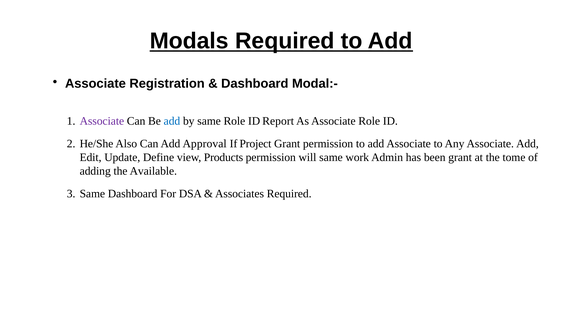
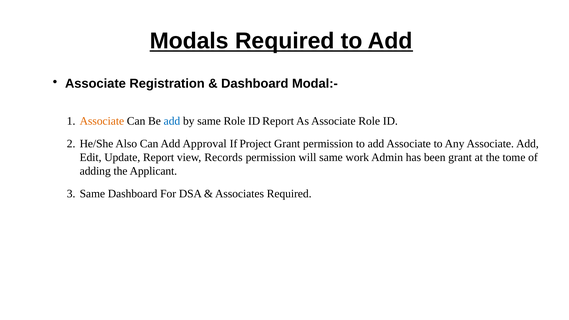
Associate at (102, 121) colour: purple -> orange
Update Define: Define -> Report
Products: Products -> Records
Available: Available -> Applicant
